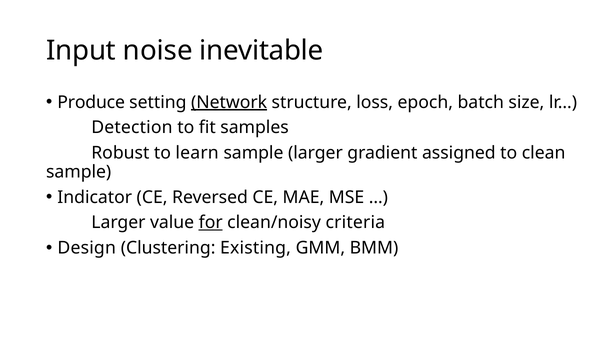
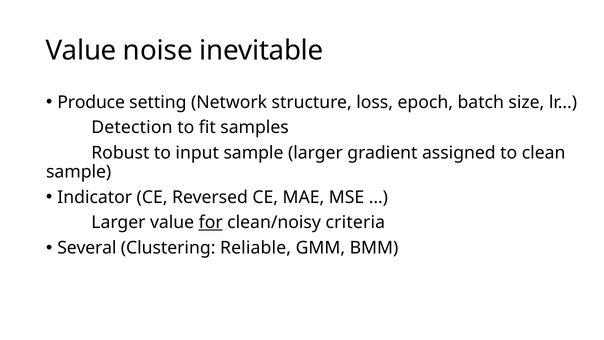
Input at (81, 51): Input -> Value
Network underline: present -> none
learn: learn -> input
Design: Design -> Several
Existing: Existing -> Reliable
